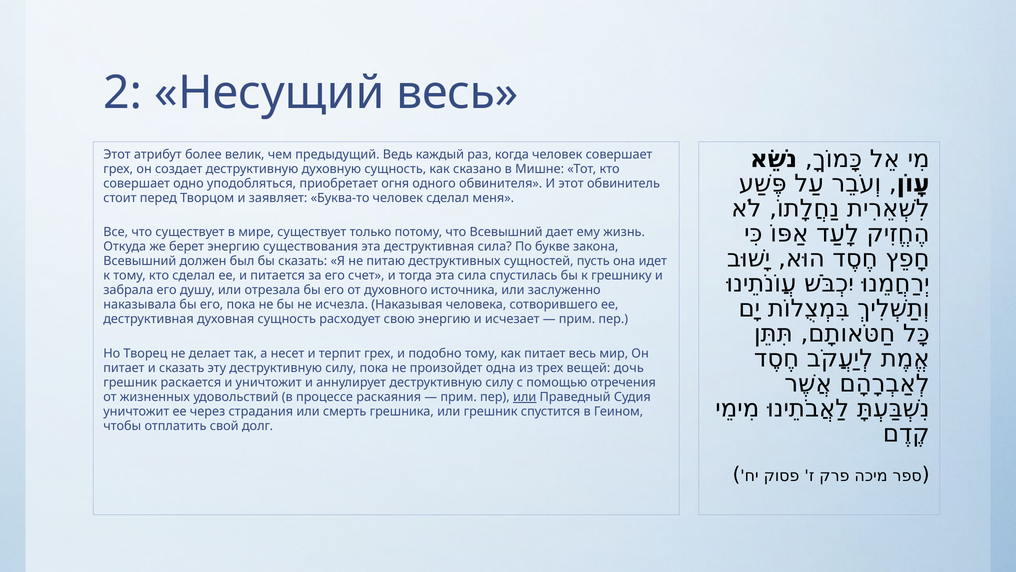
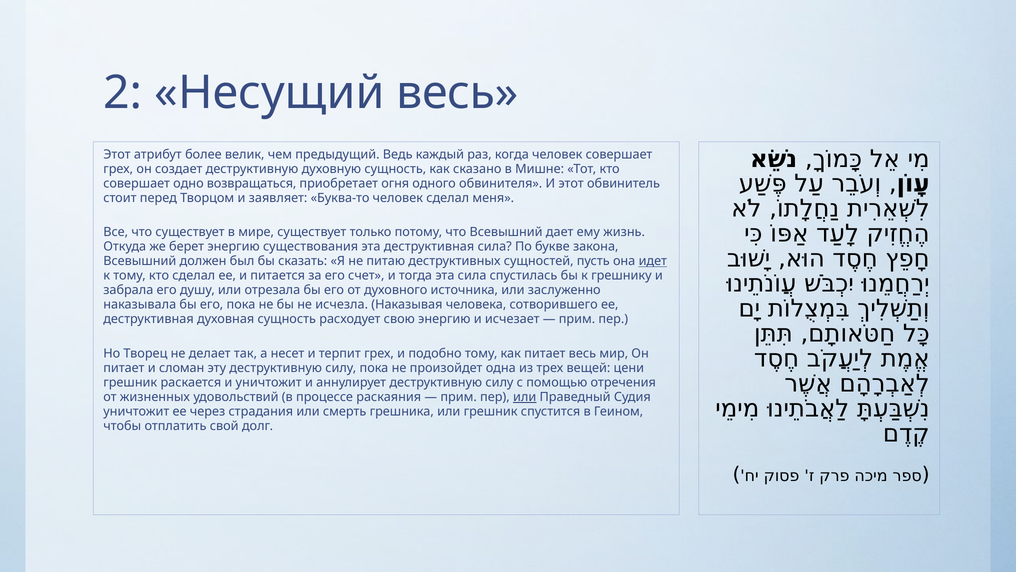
уподобляться: уподобляться -> возвращаться
идет underline: none -> present
и сказать: сказать -> сломан
дочь: дочь -> цени
